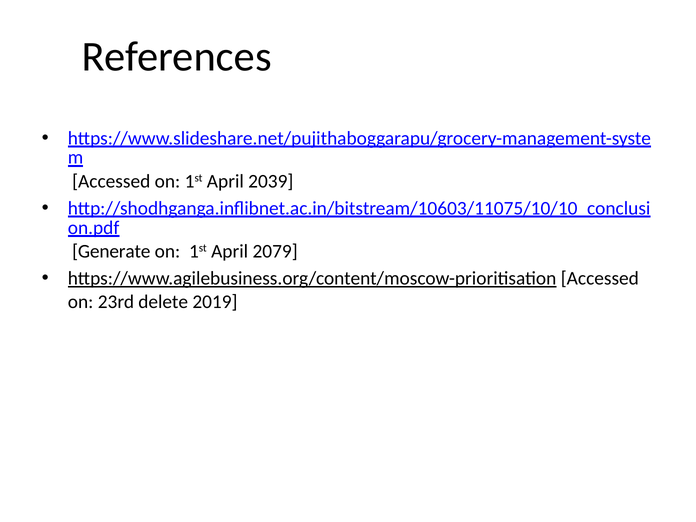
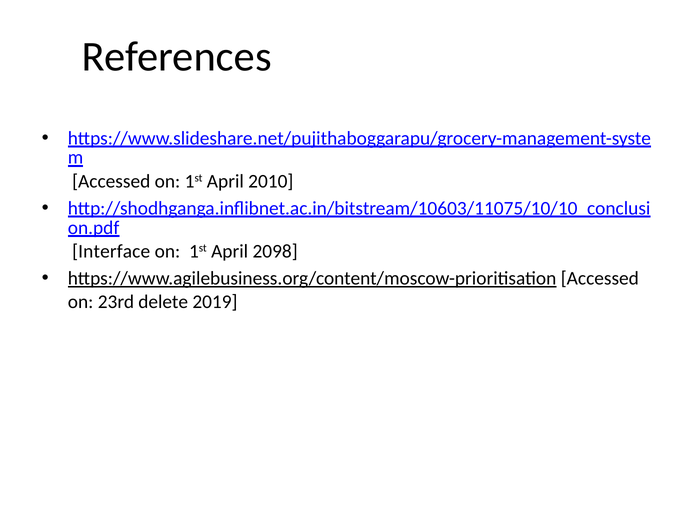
2039: 2039 -> 2010
Generate: Generate -> Interface
2079: 2079 -> 2098
